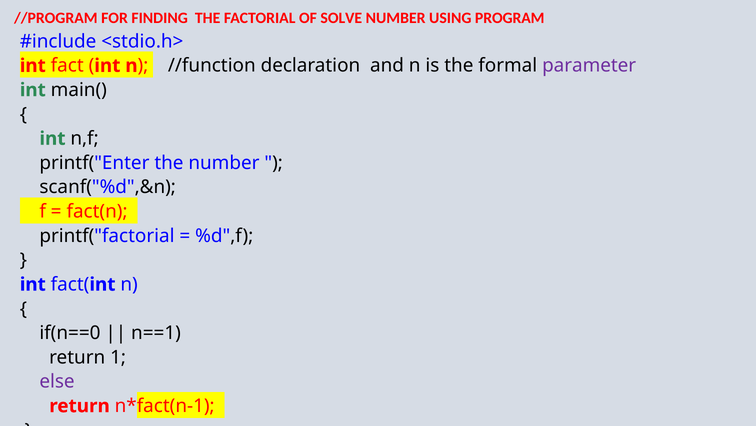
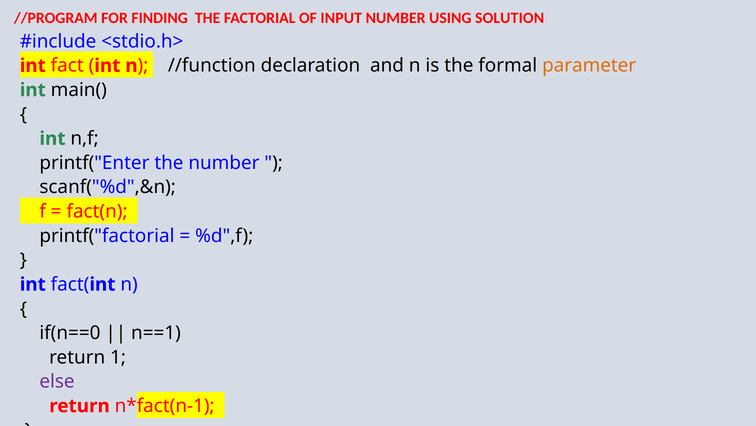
SOLVE: SOLVE -> INPUT
PROGRAM: PROGRAM -> SOLUTION
parameter colour: purple -> orange
